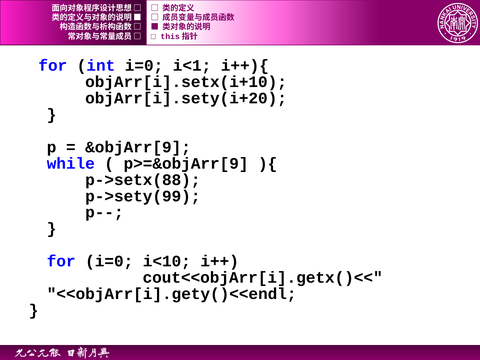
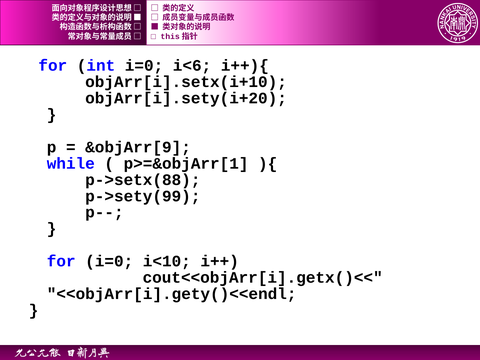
i<1: i<1 -> i<6
p>=&objArr[9: p>=&objArr[9 -> p>=&objArr[1
